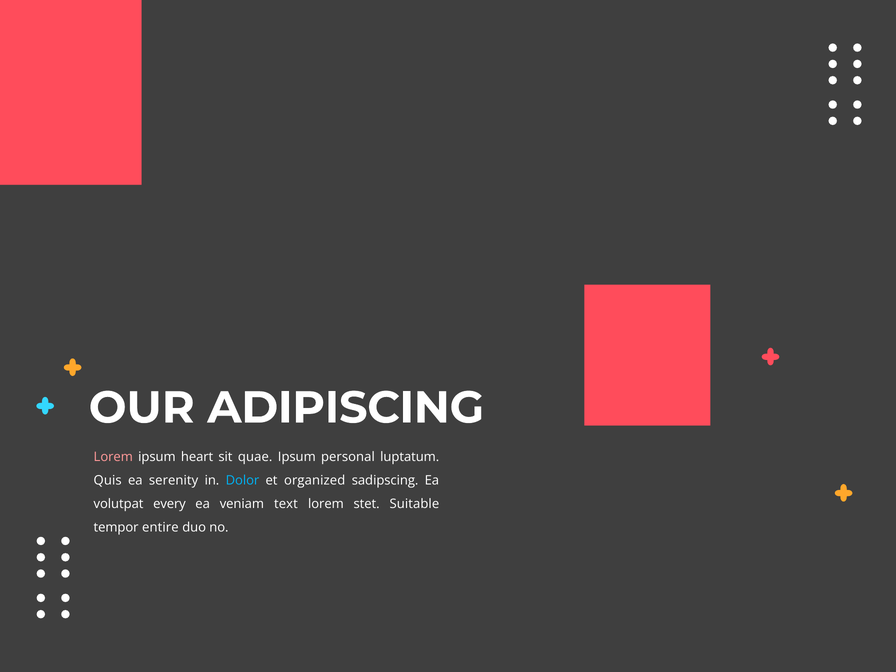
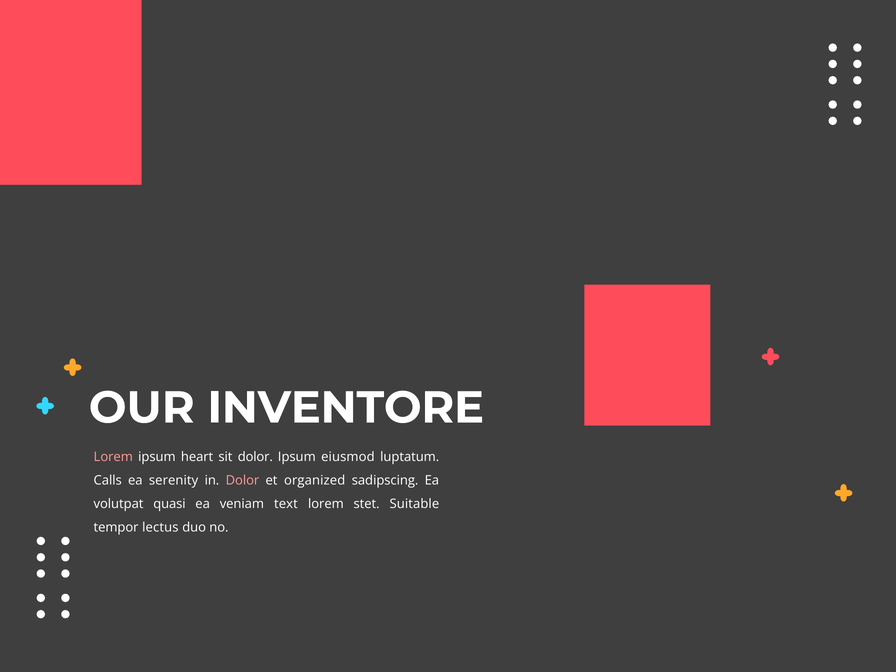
ADIPISCING: ADIPISCING -> INVENTORE
sit quae: quae -> dolor
personal: personal -> eiusmod
Quis: Quis -> Calls
Dolor at (242, 481) colour: light blue -> pink
every: every -> quasi
entire: entire -> lectus
